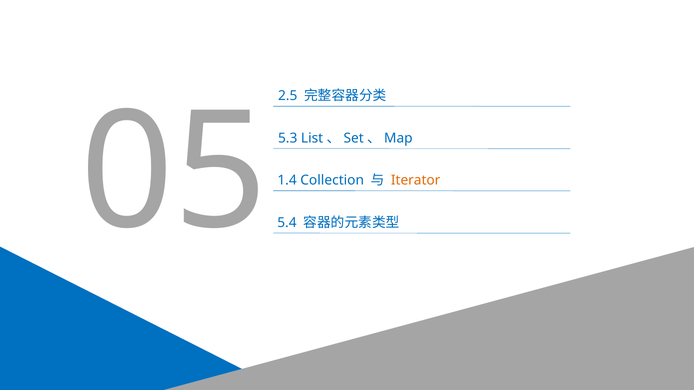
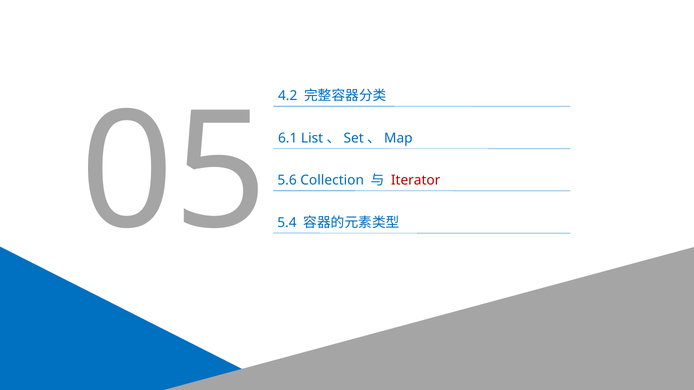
2.5: 2.5 -> 4.2
1.4: 1.4 -> 5.6
Iterator colour: orange -> red
5.3: 5.3 -> 6.1
